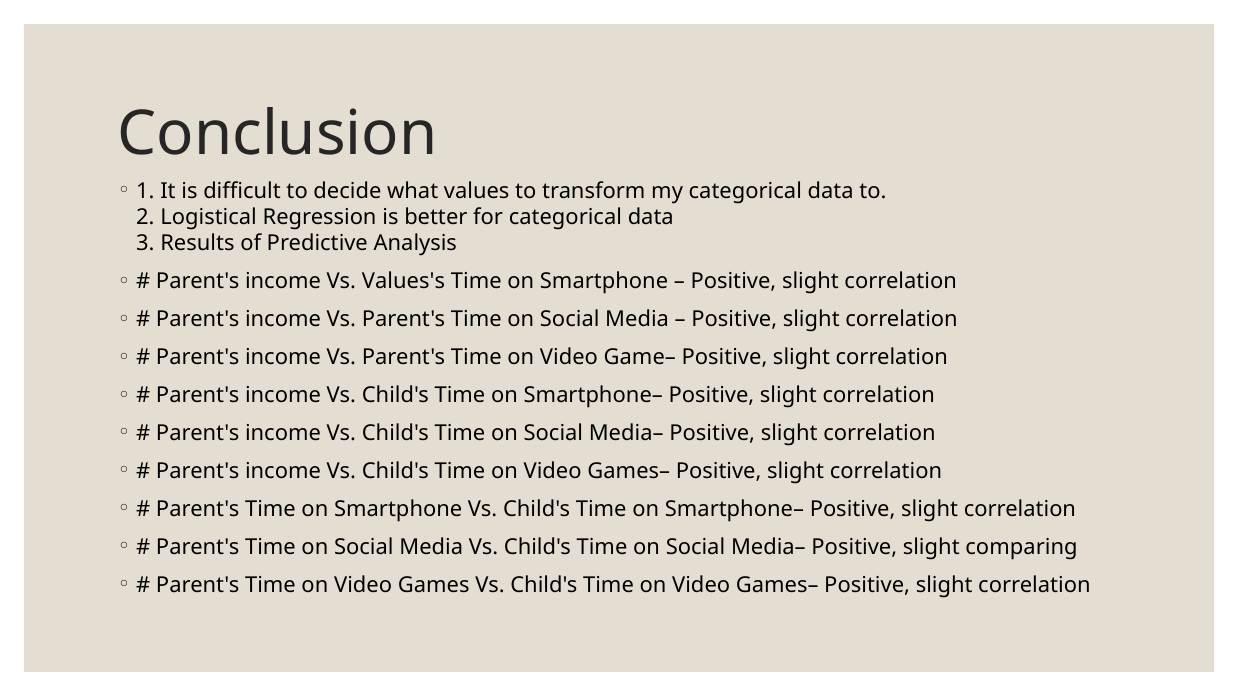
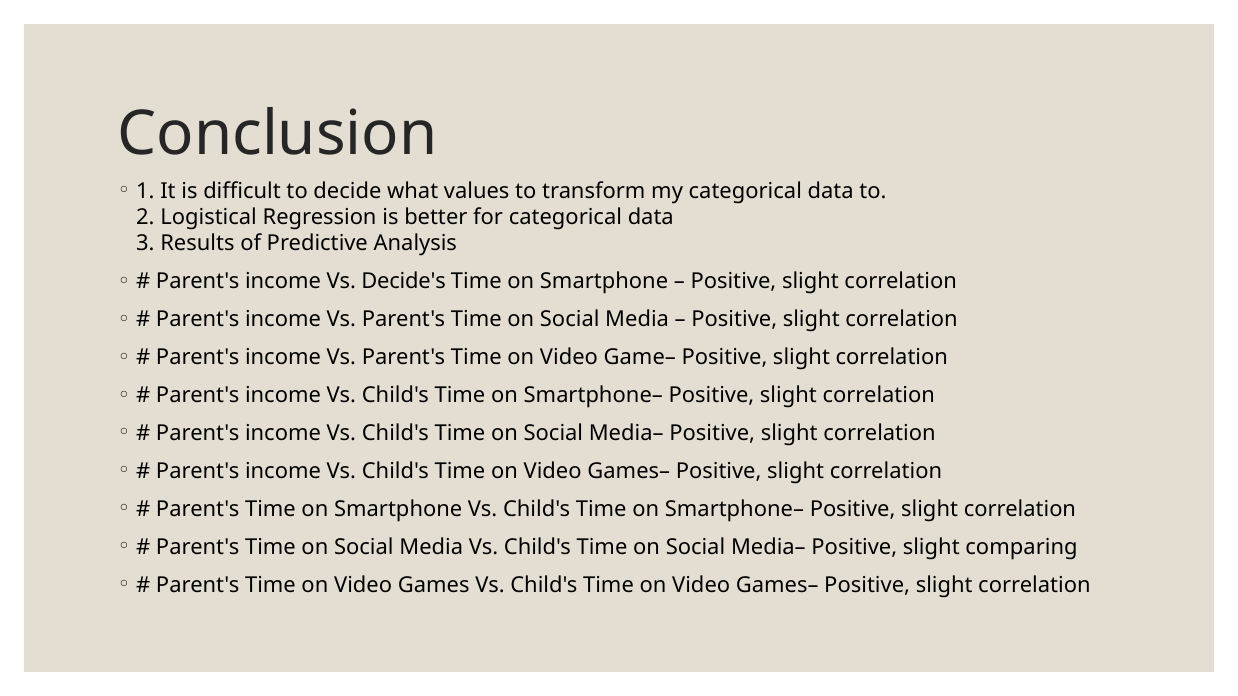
Values's: Values's -> Decide's
